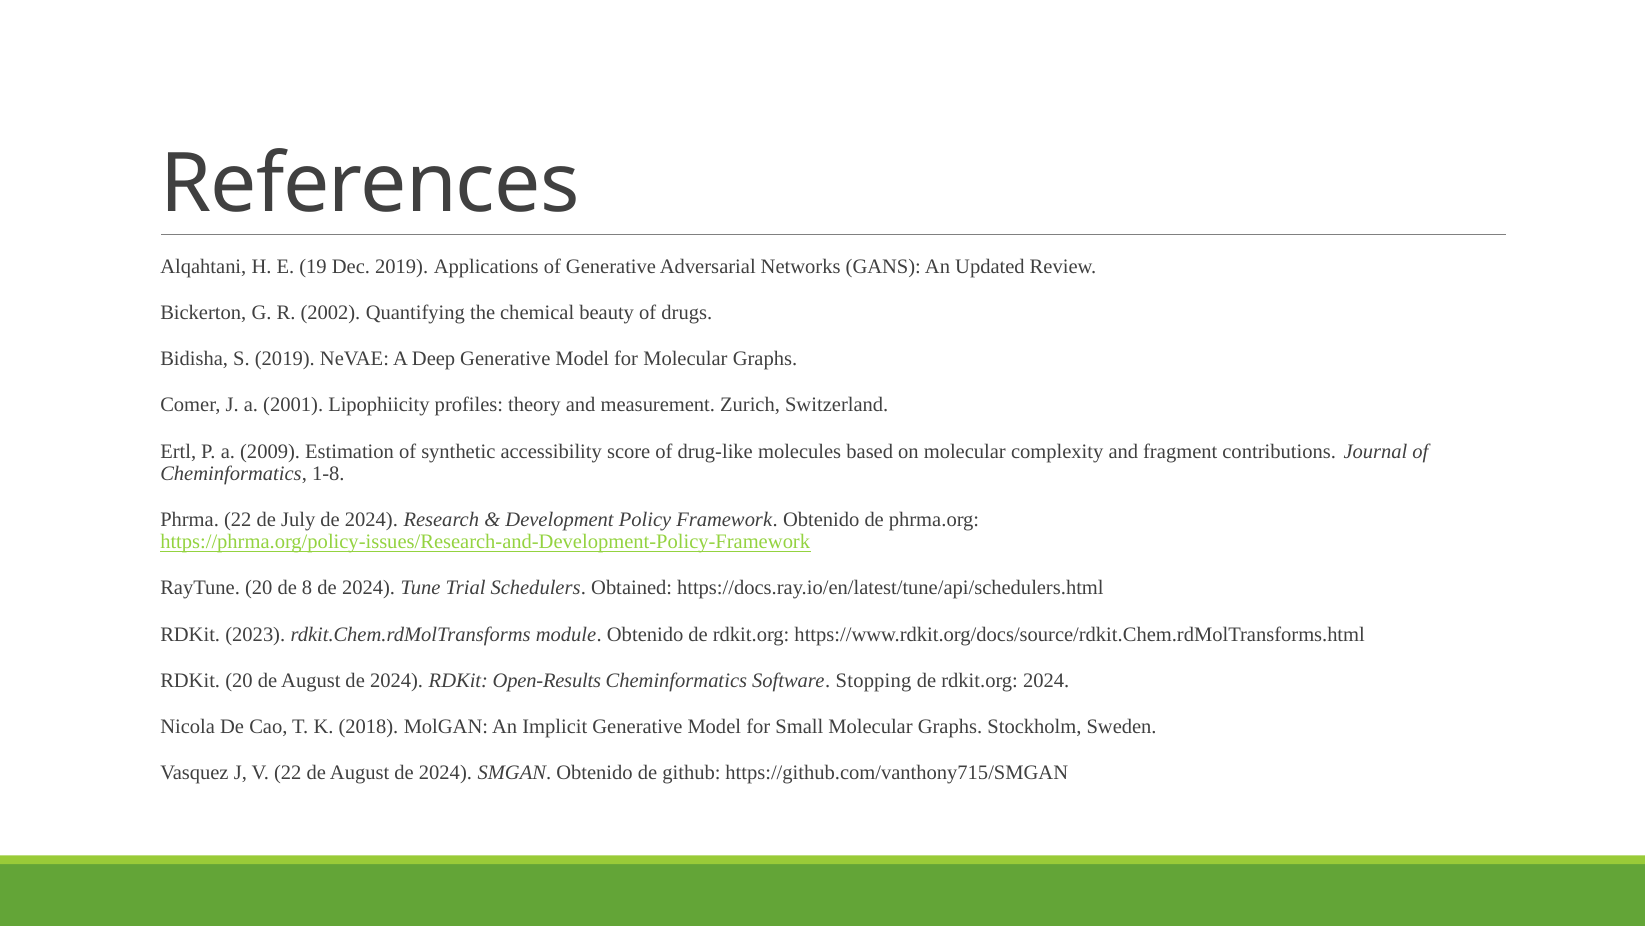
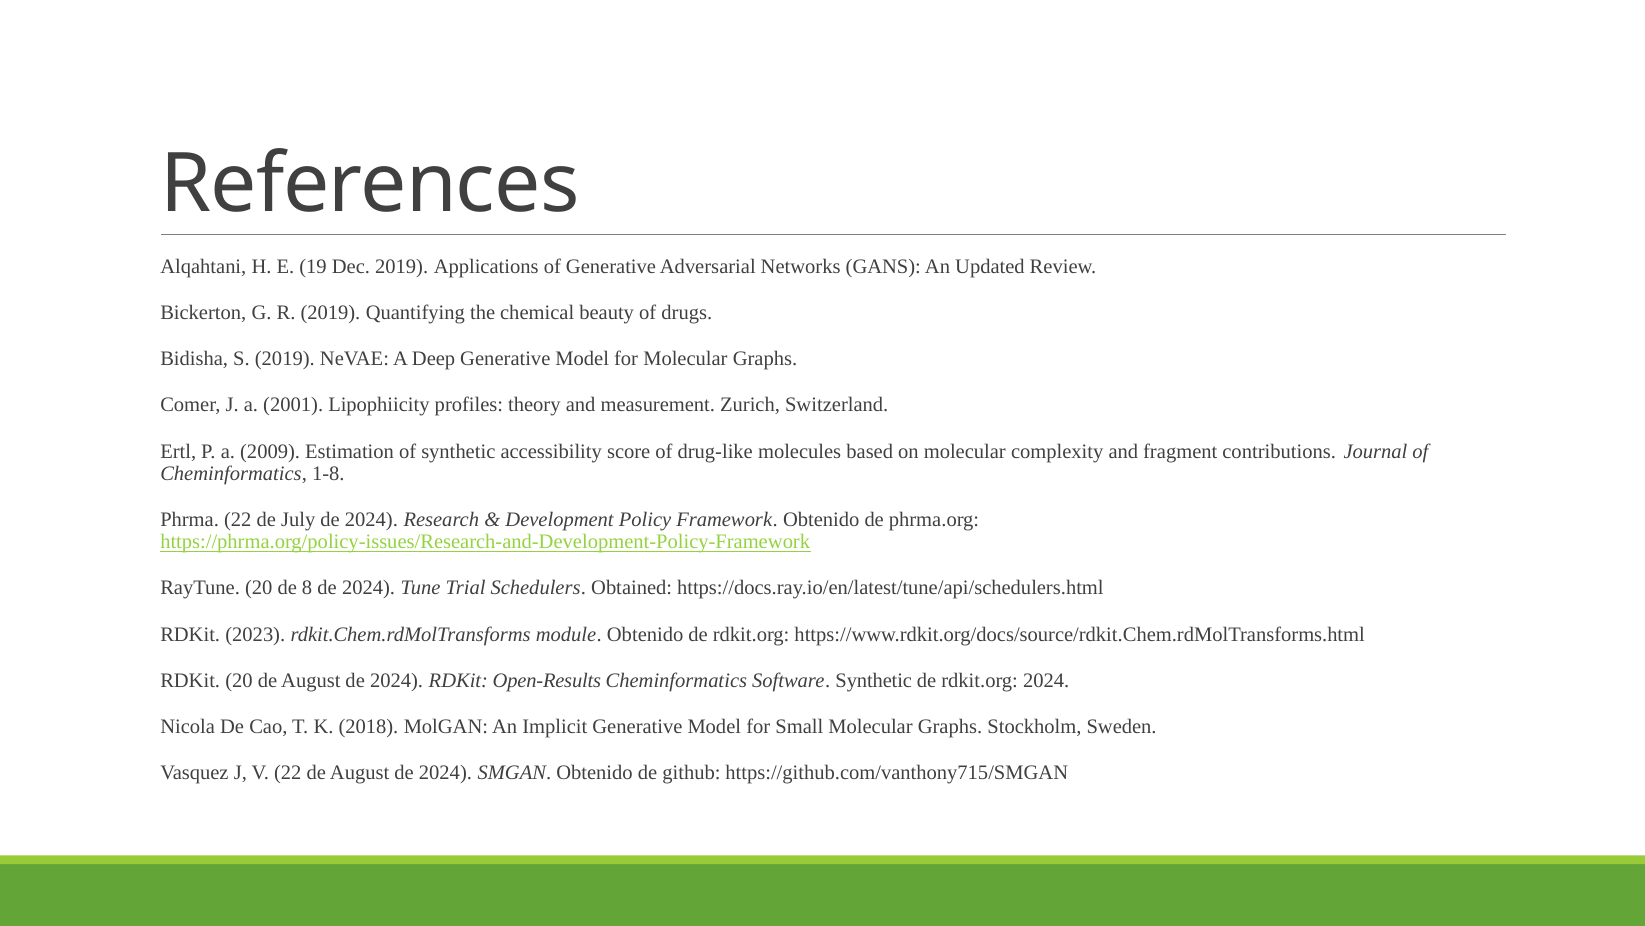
R 2002: 2002 -> 2019
Software Stopping: Stopping -> Synthetic
